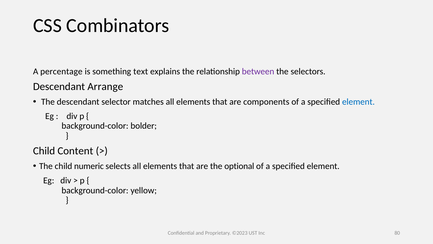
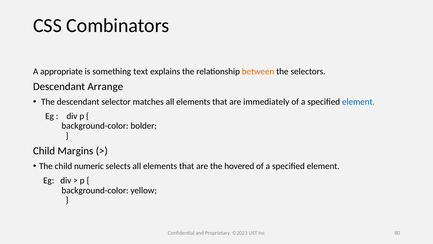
percentage: percentage -> appropriate
between colour: purple -> orange
components: components -> immediately
Content: Content -> Margins
optional: optional -> hovered
